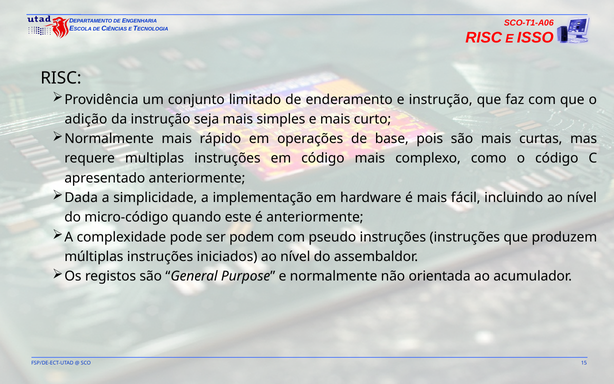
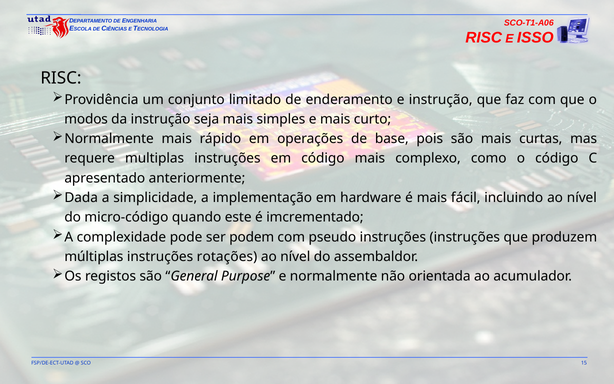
adição: adição -> modos
é anteriormente: anteriormente -> imcrementado
iniciados: iniciados -> rotações
